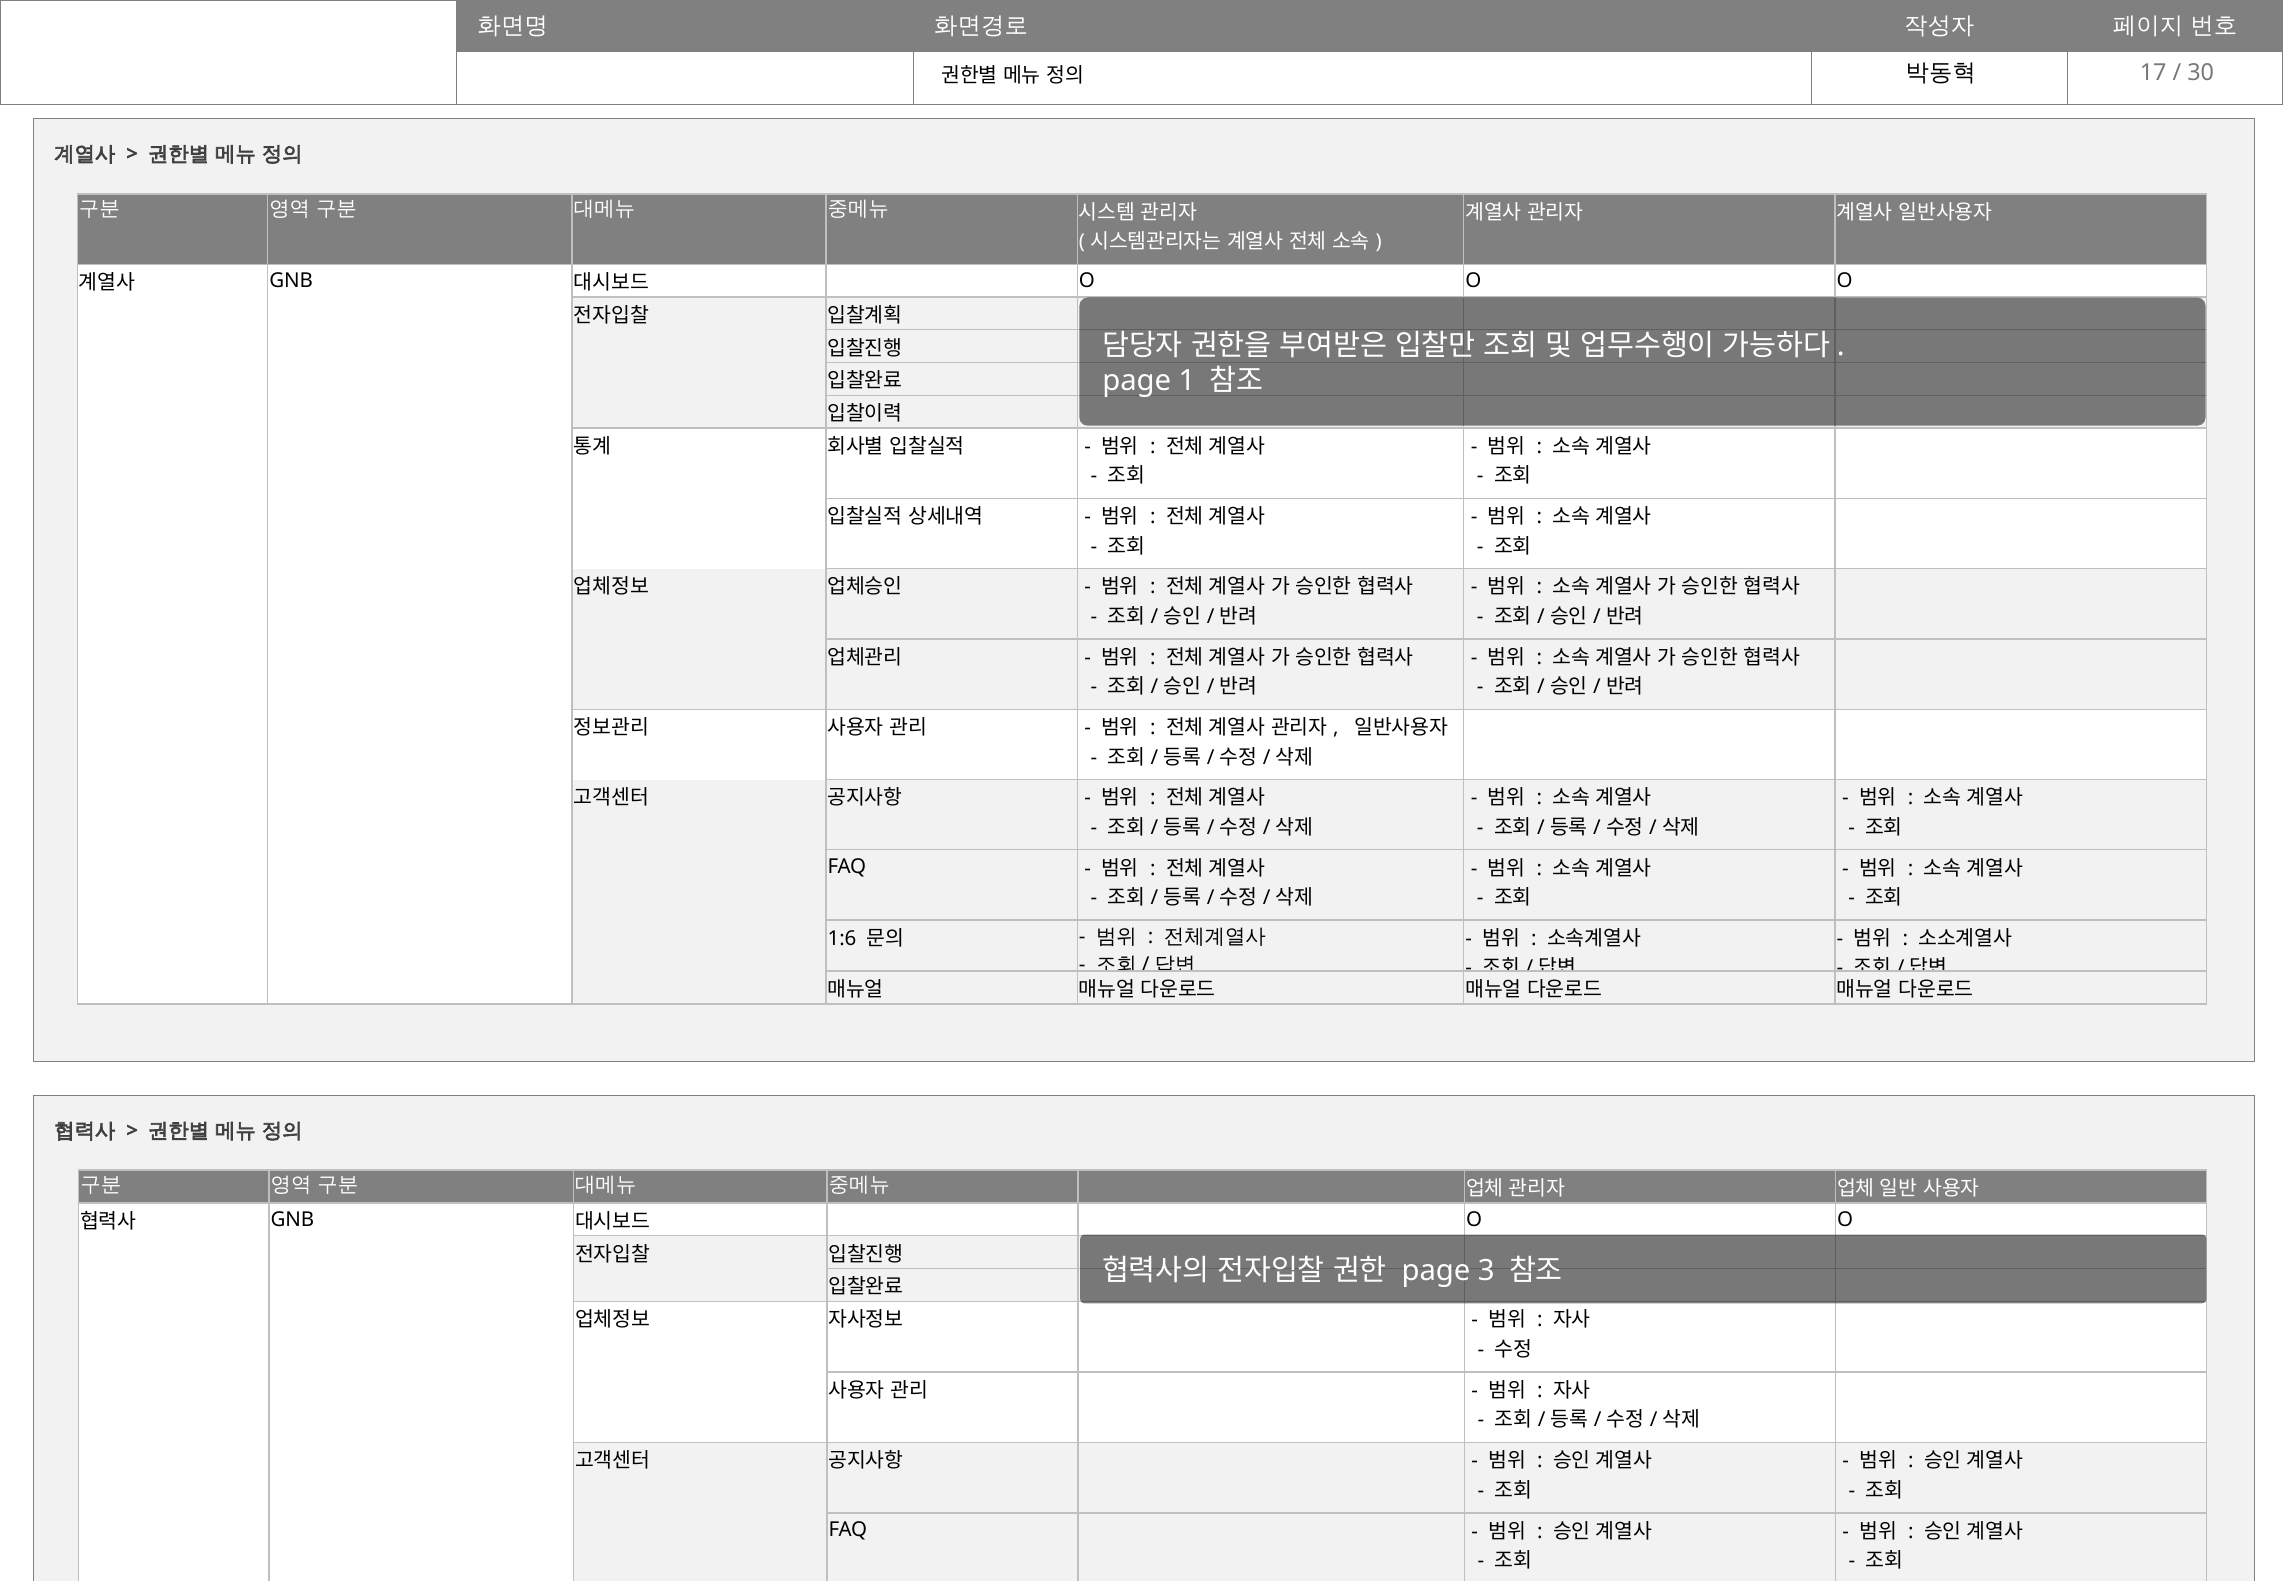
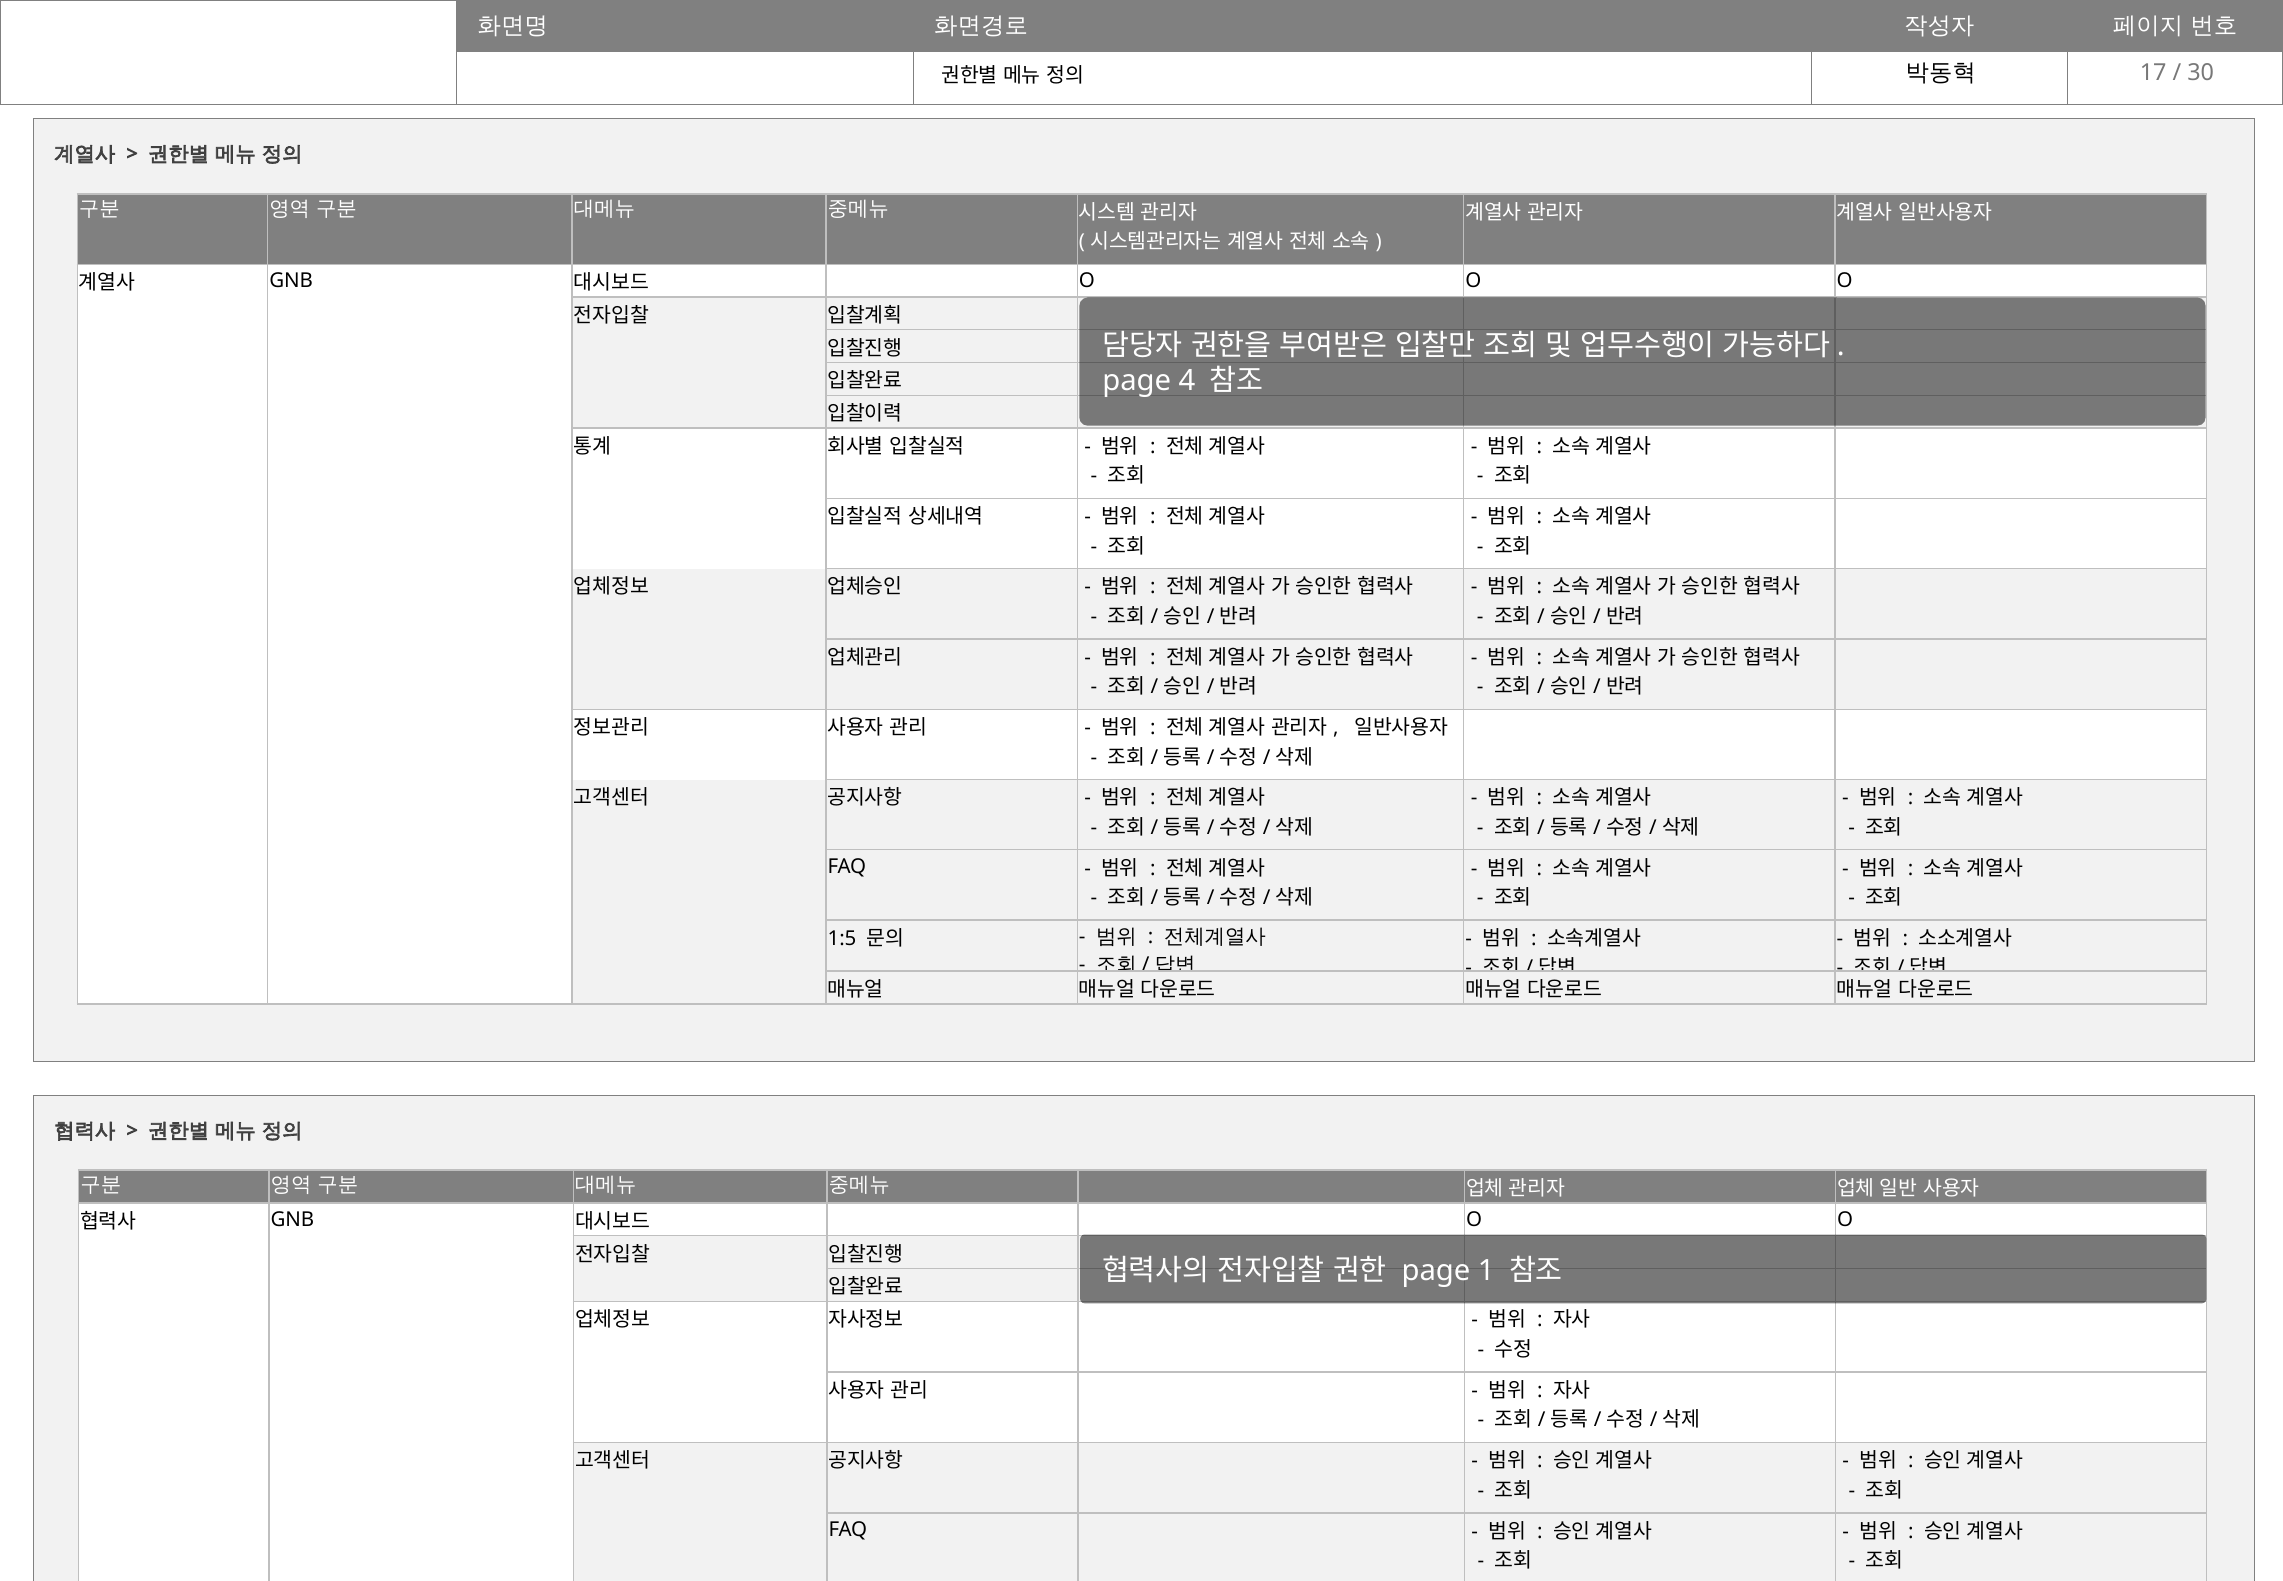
1: 1 -> 4
1:6: 1:6 -> 1:5
3: 3 -> 1
